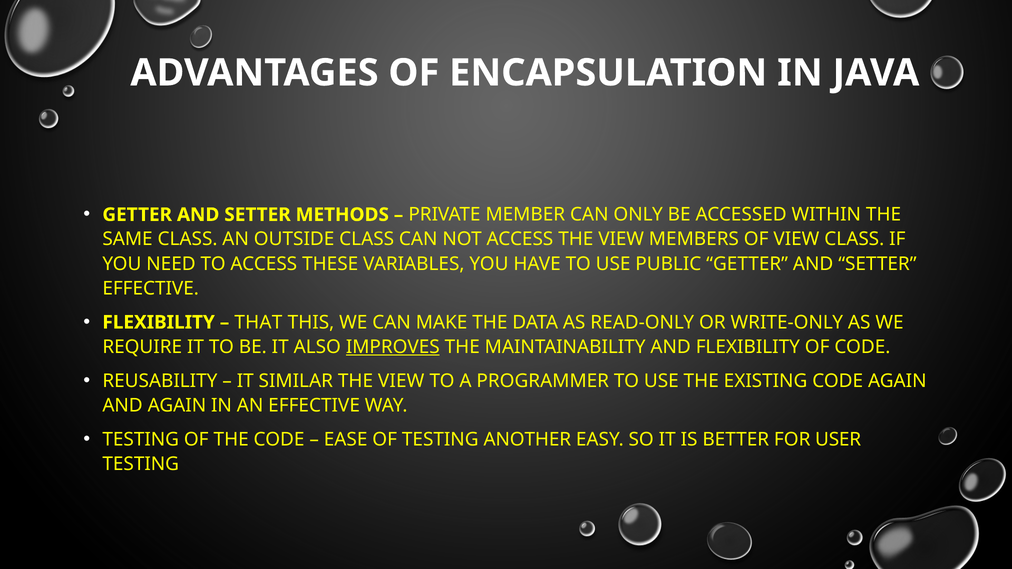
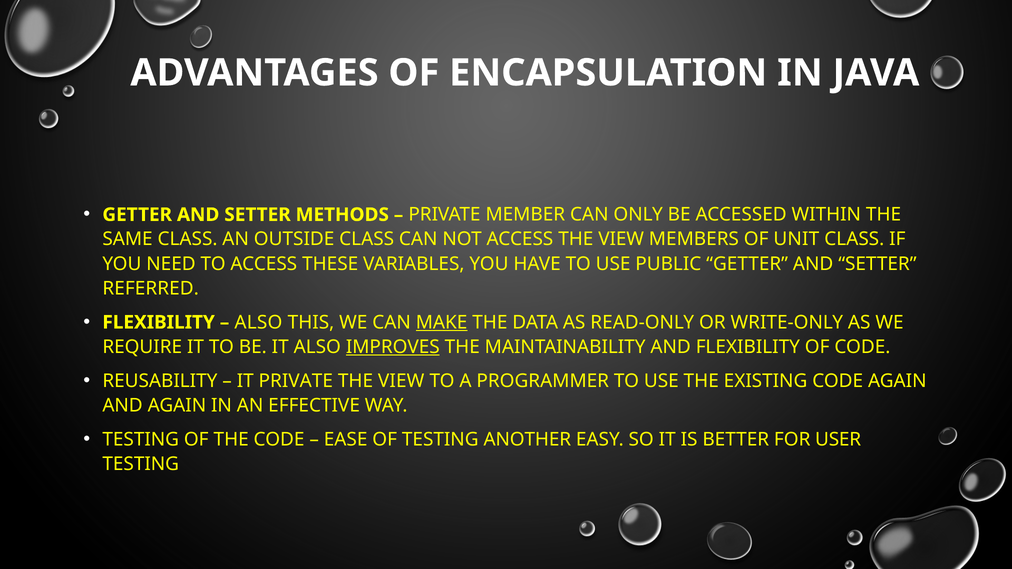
OF VIEW: VIEW -> UNIT
EFFECTIVE at (151, 288): EFFECTIVE -> REFERRED
THAT at (258, 322): THAT -> ALSO
MAKE underline: none -> present
IT SIMILAR: SIMILAR -> PRIVATE
